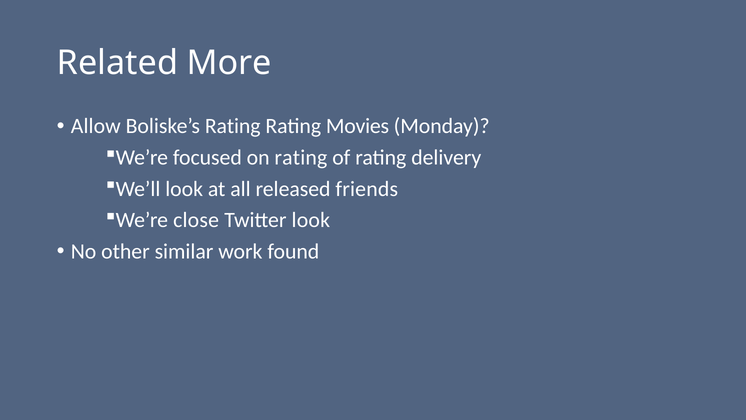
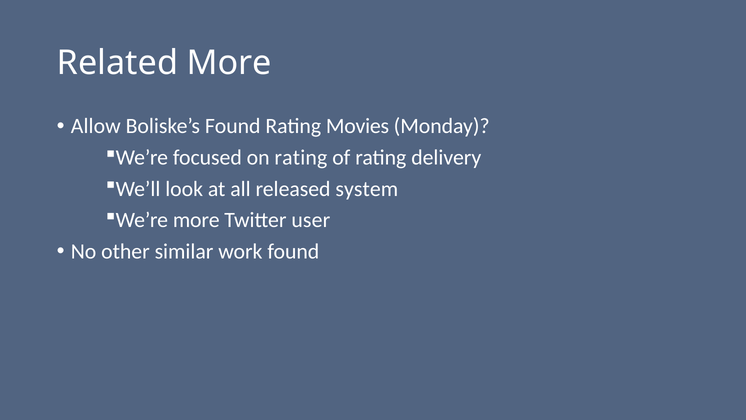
Boliske’s Rating: Rating -> Found
friends: friends -> system
We’re close: close -> more
Twitter look: look -> user
